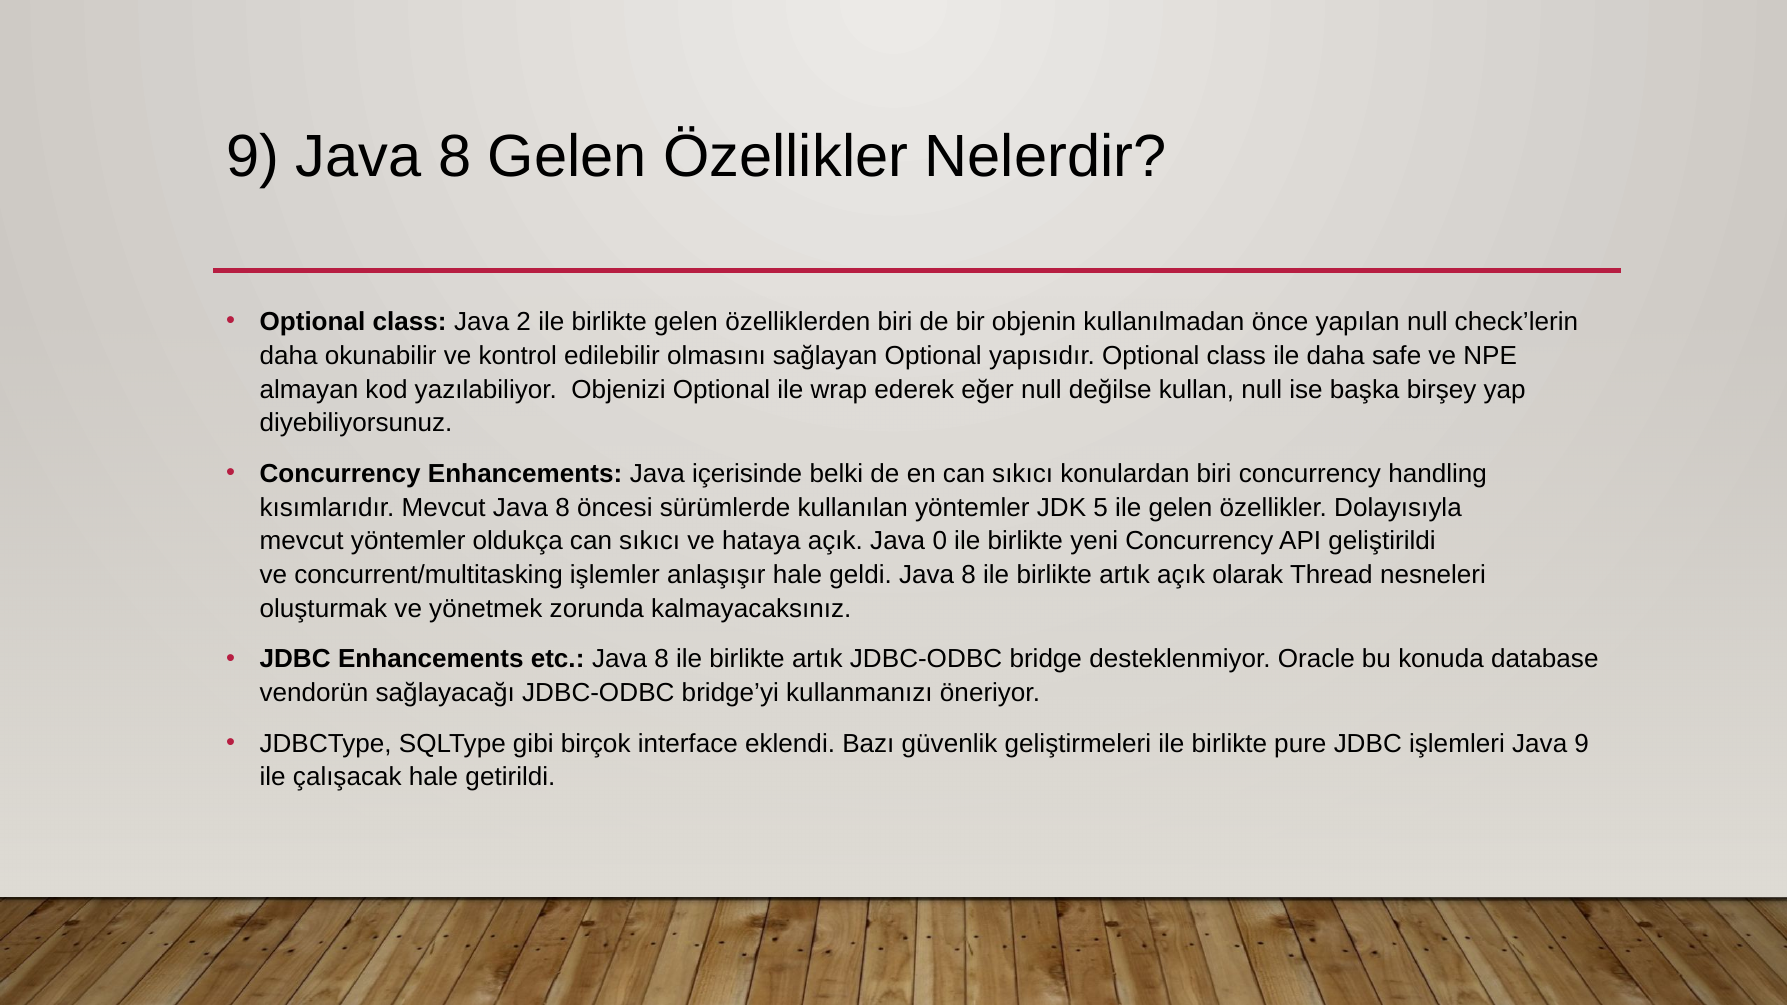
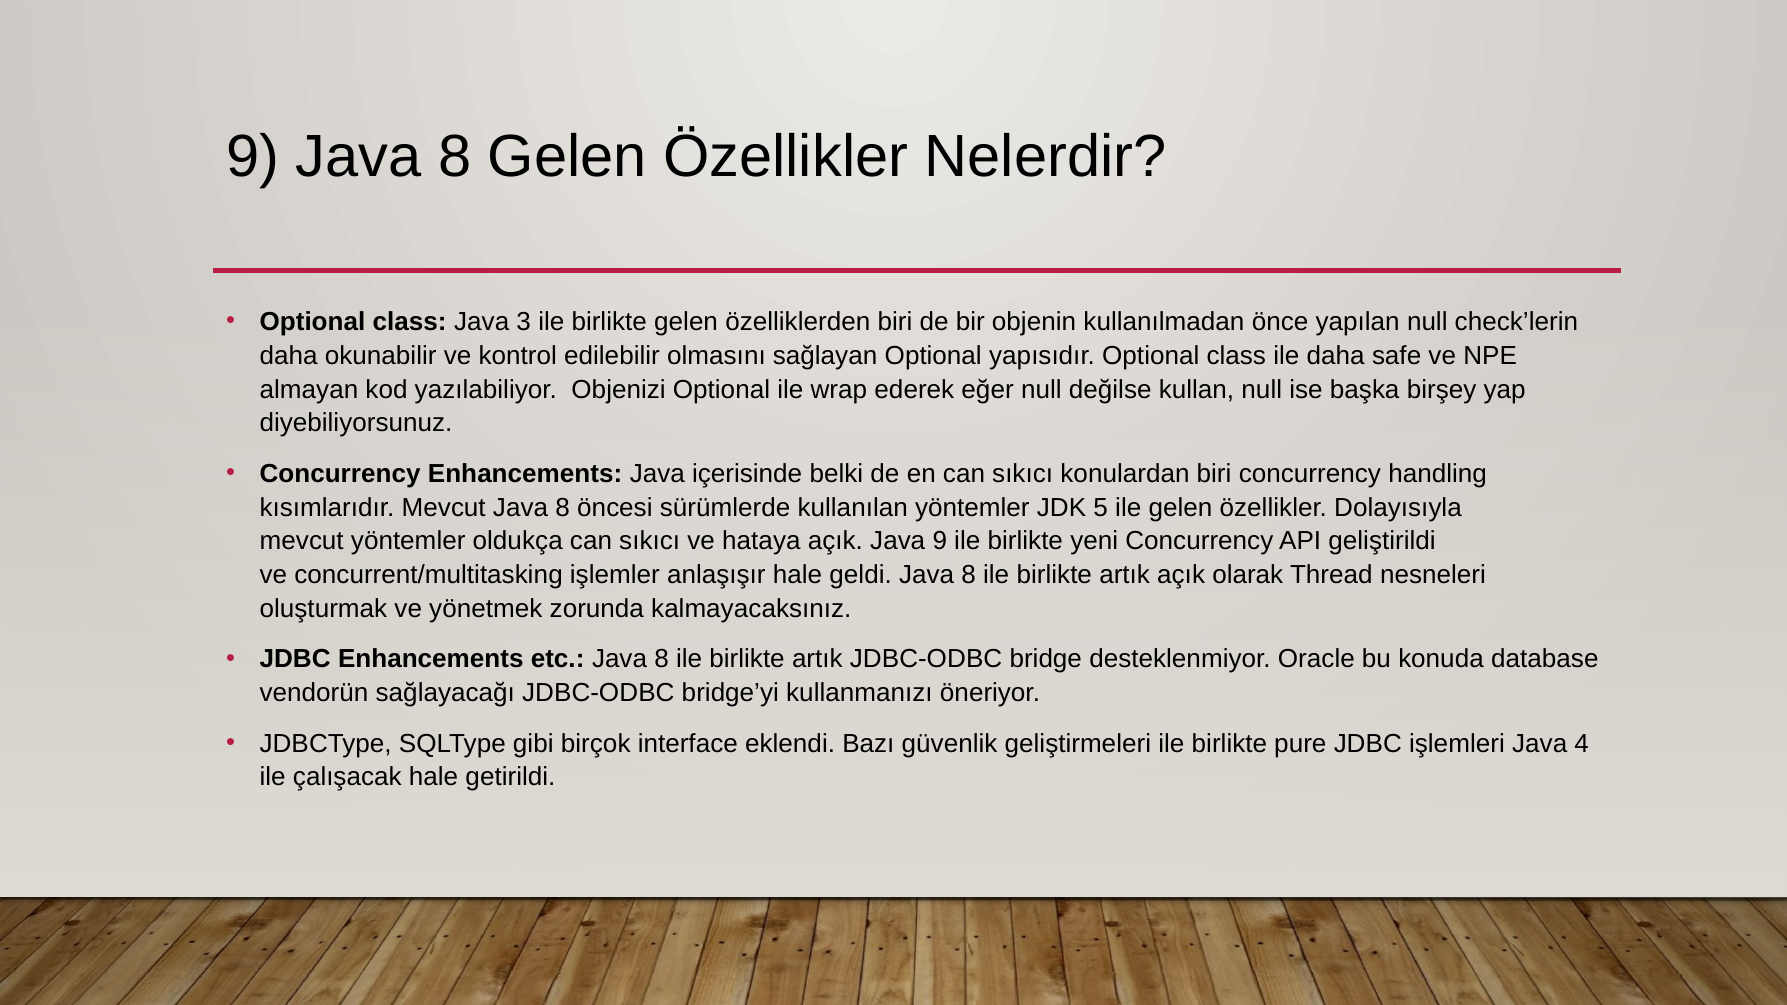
2: 2 -> 3
Java 0: 0 -> 9
Java 9: 9 -> 4
